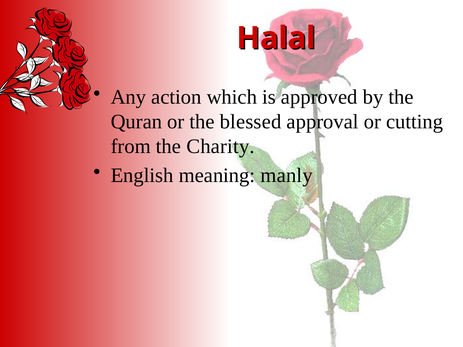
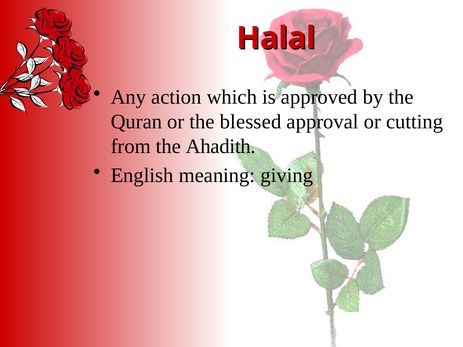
Charity: Charity -> Ahadith
manly: manly -> giving
